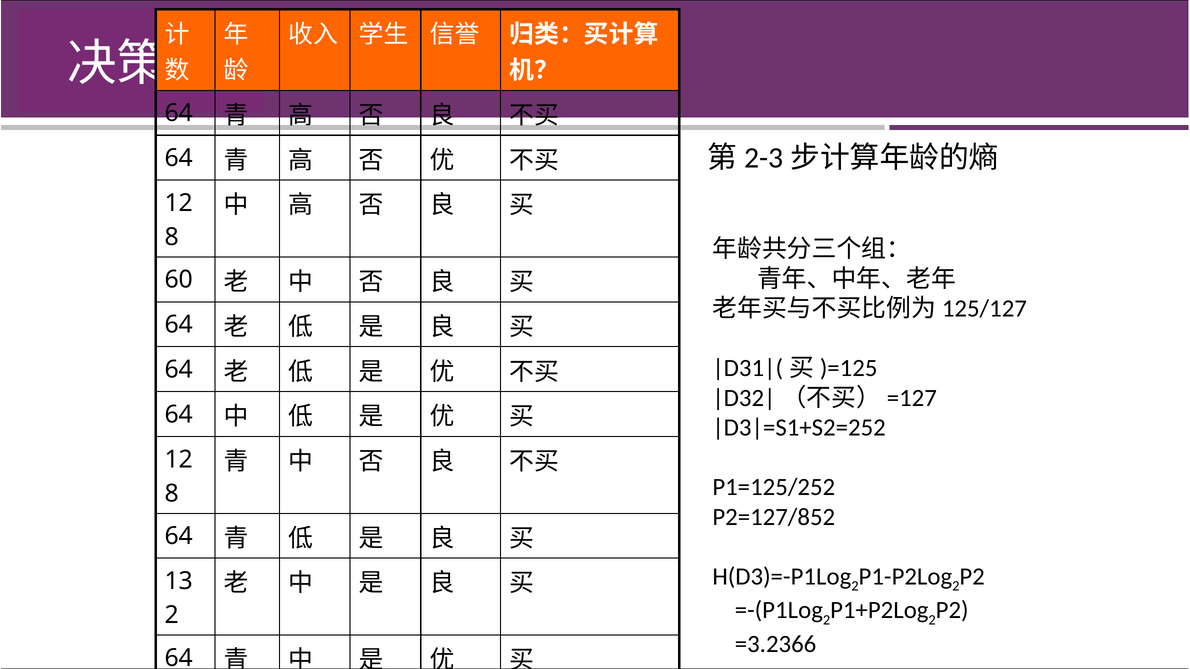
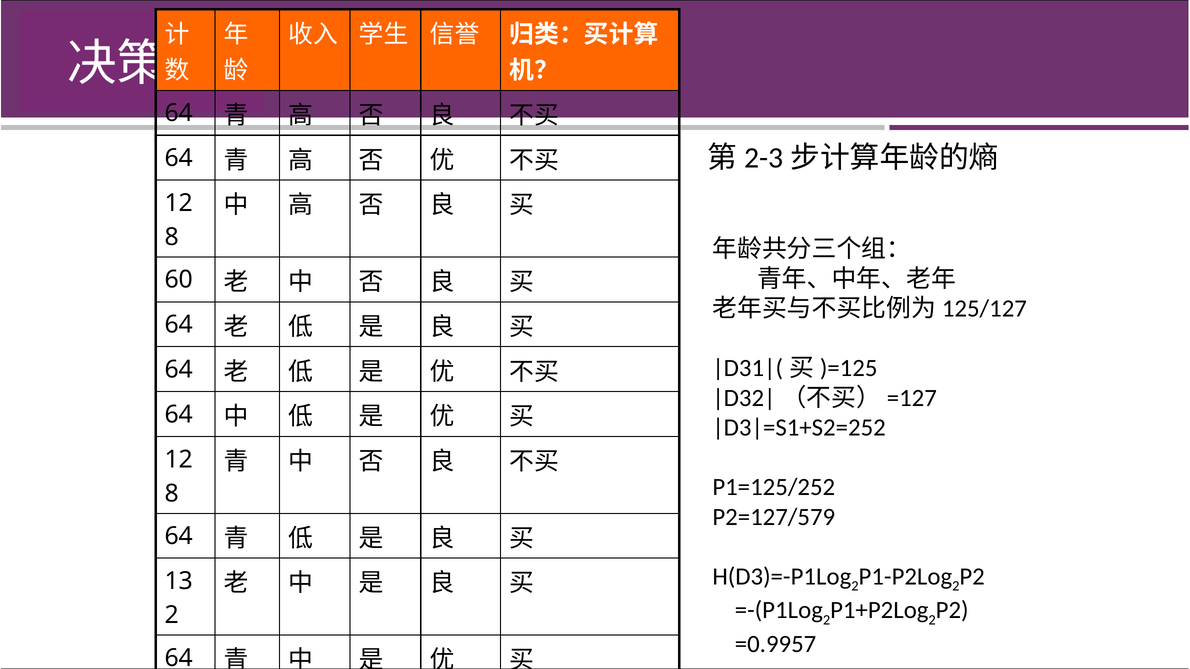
P2=127/852: P2=127/852 -> P2=127/579
=3.2366: =3.2366 -> =0.9957
